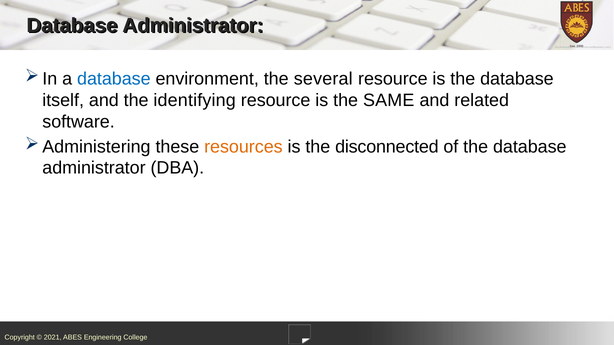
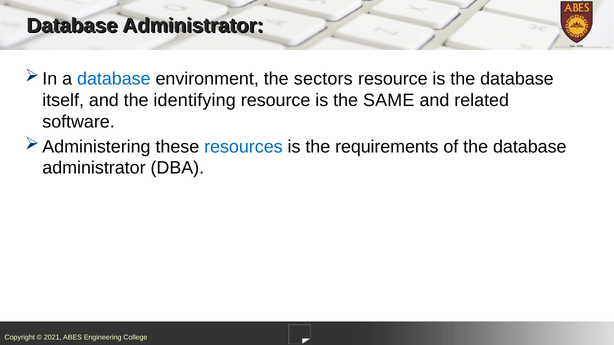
several: several -> sectors
resources colour: orange -> blue
disconnected: disconnected -> requirements
